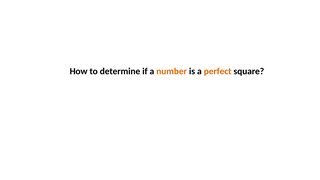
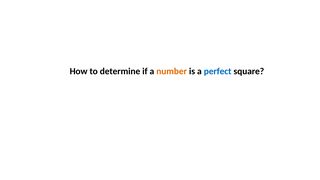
perfect colour: orange -> blue
